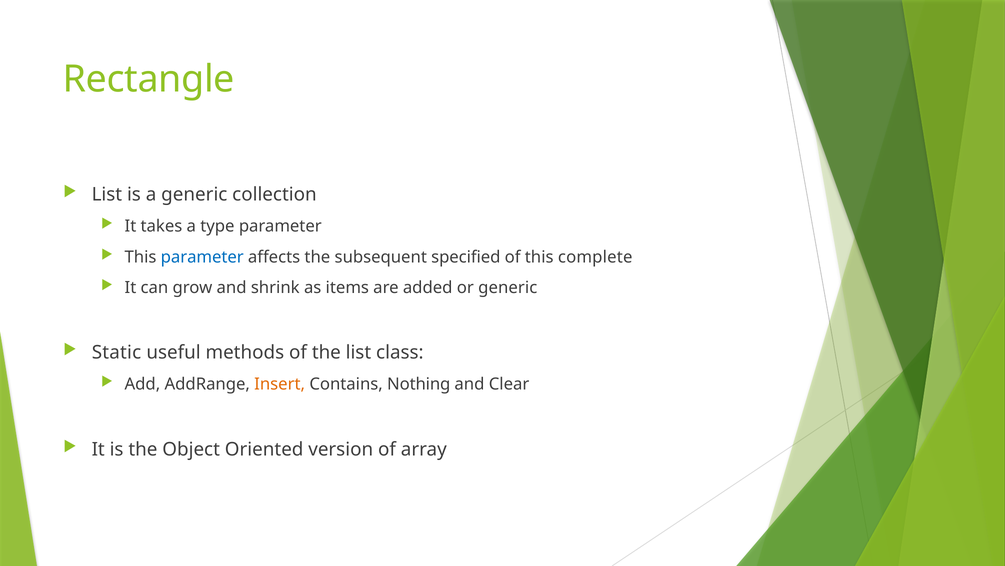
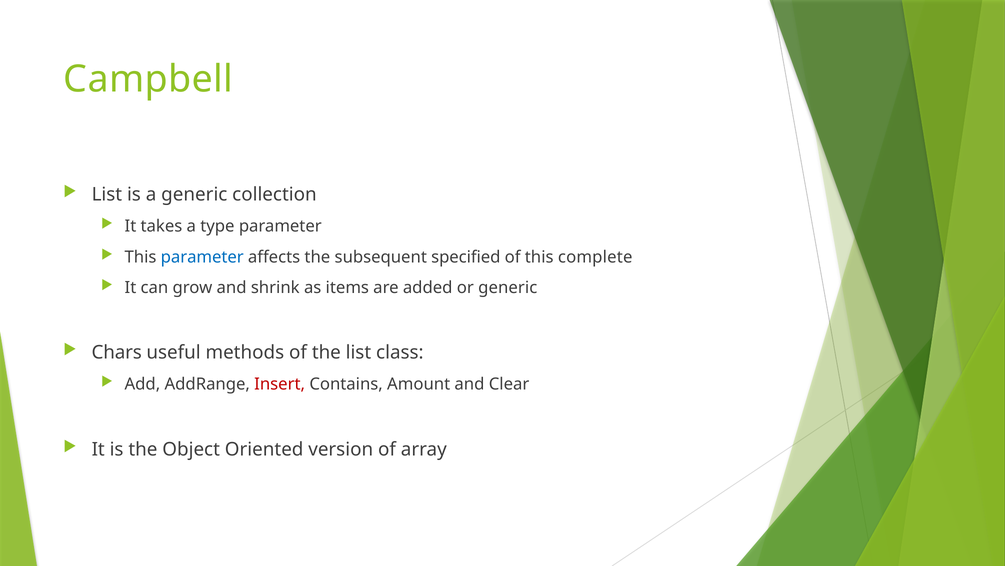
Rectangle: Rectangle -> Campbell
Static: Static -> Chars
Insert colour: orange -> red
Nothing: Nothing -> Amount
